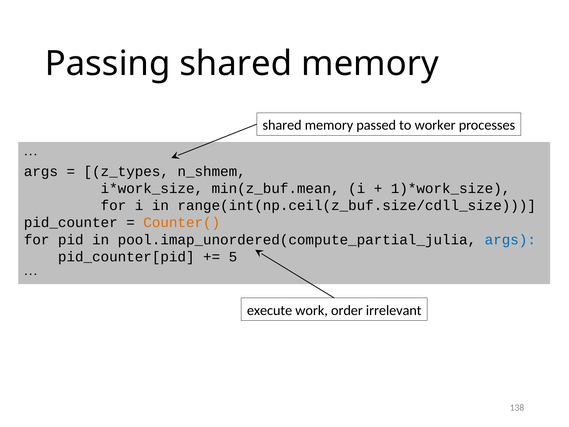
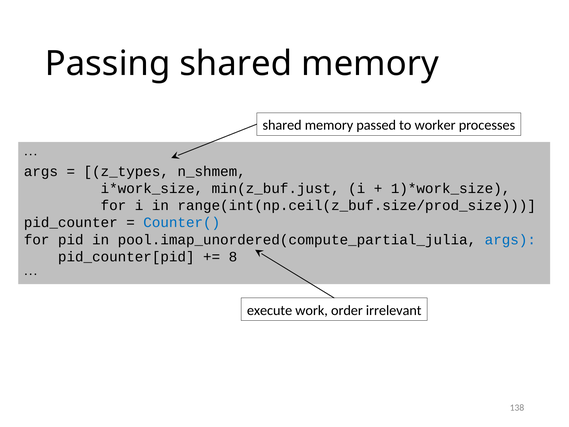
min(z_buf.mean: min(z_buf.mean -> min(z_buf.just
range(int(np.ceil(z_buf.size/cdll_size: range(int(np.ceil(z_buf.size/cdll_size -> range(int(np.ceil(z_buf.size/prod_size
Counter( colour: orange -> blue
5: 5 -> 8
